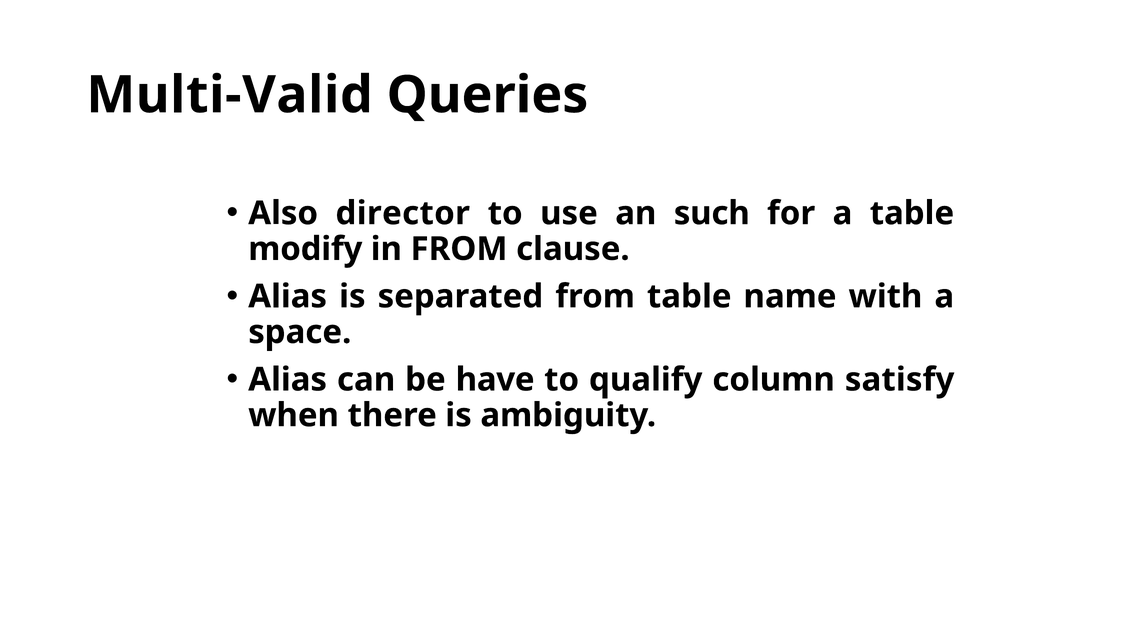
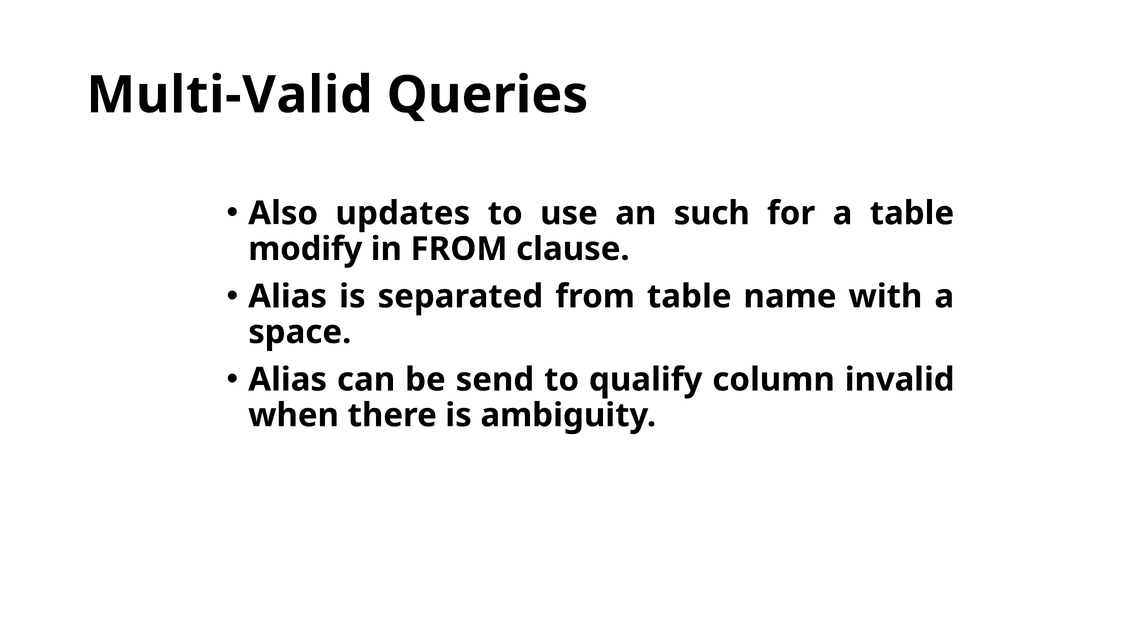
director: director -> updates
have: have -> send
satisfy: satisfy -> invalid
